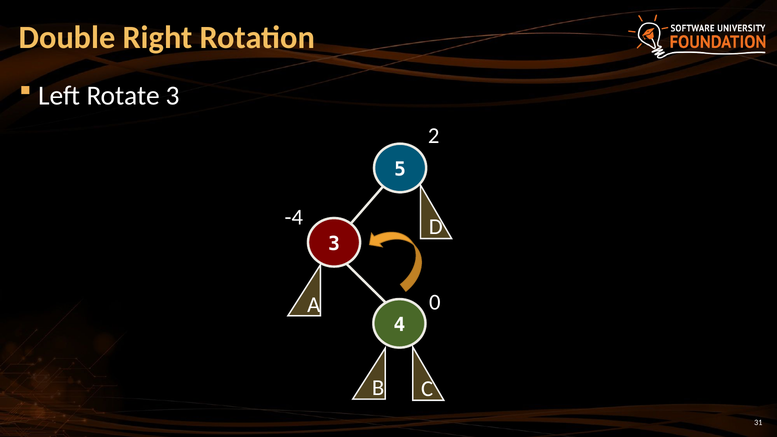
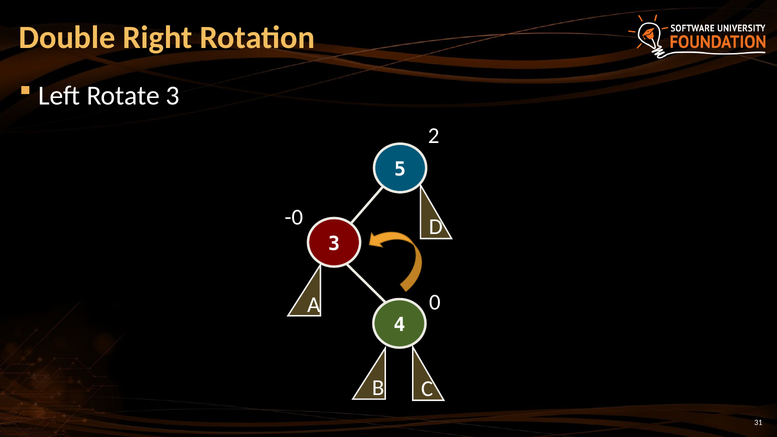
-4: -4 -> -0
